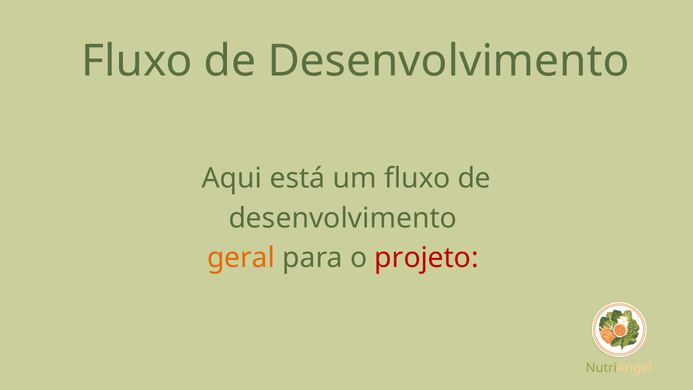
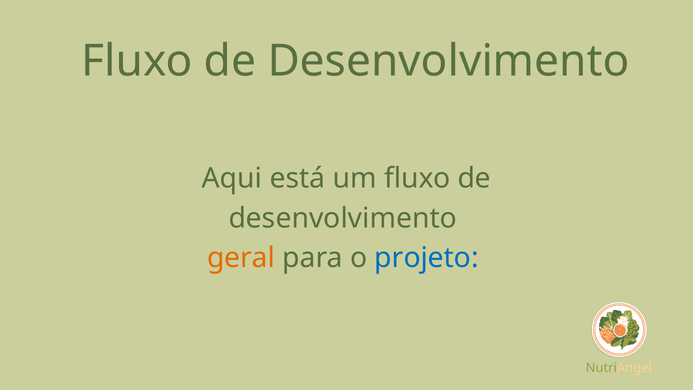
projeto colour: red -> blue
